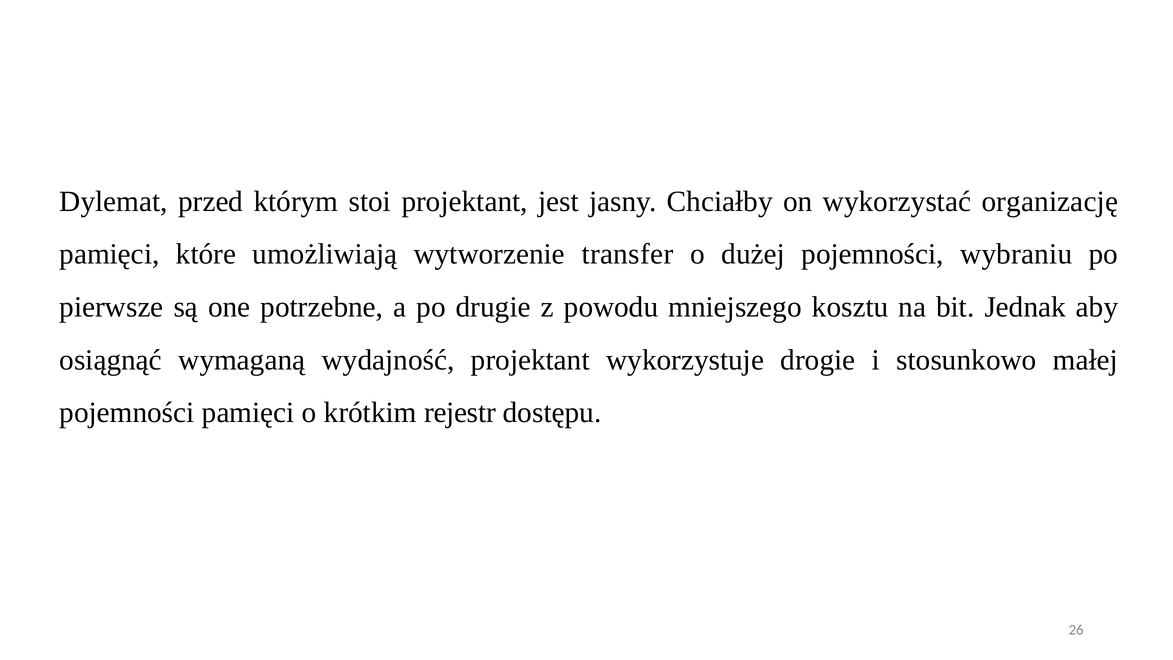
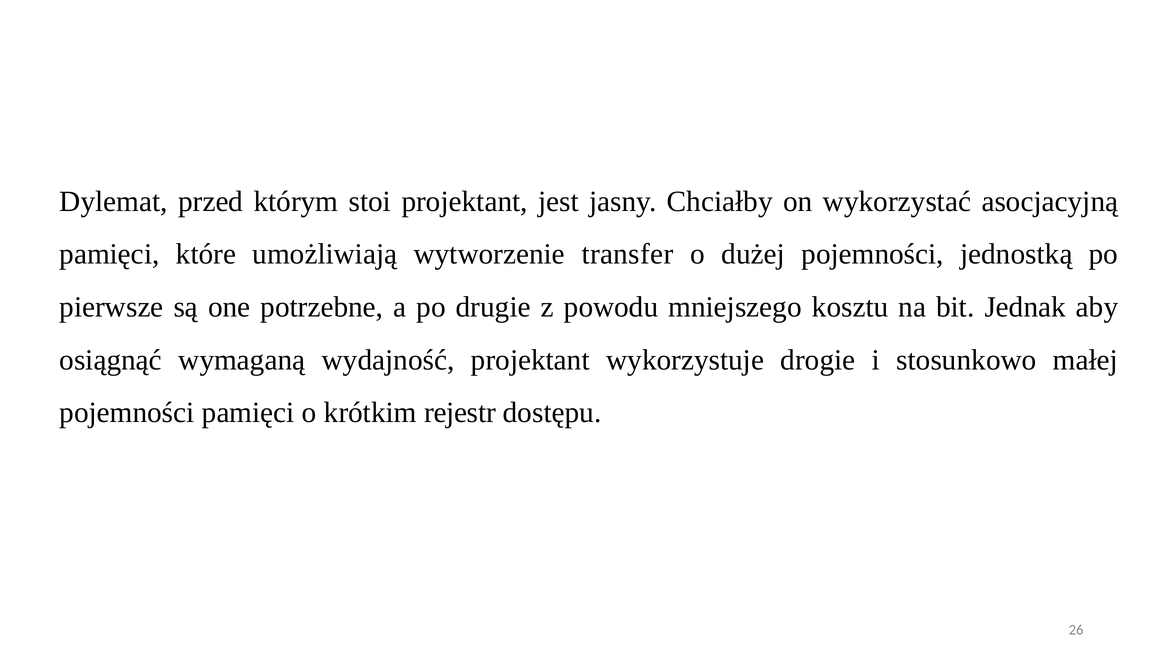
organizację: organizację -> asocjacyjną
wybraniu: wybraniu -> jednostką
